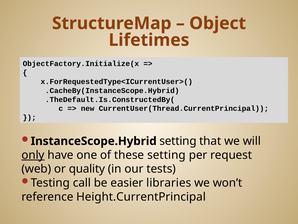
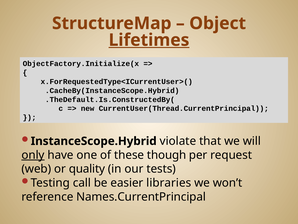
Lifetimes underline: none -> present
InstanceScope.Hybrid setting: setting -> violate
these setting: setting -> though
Height.CurrentPrincipal: Height.CurrentPrincipal -> Names.CurrentPrincipal
